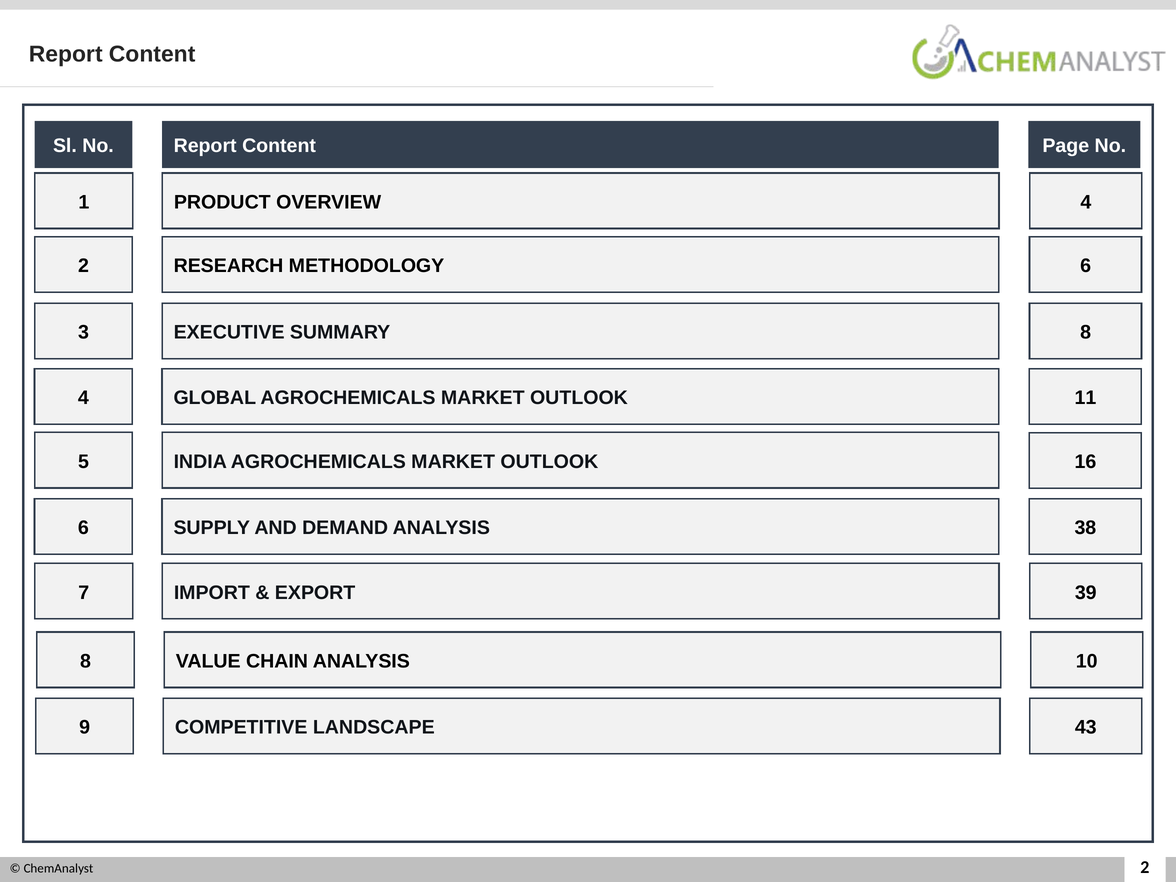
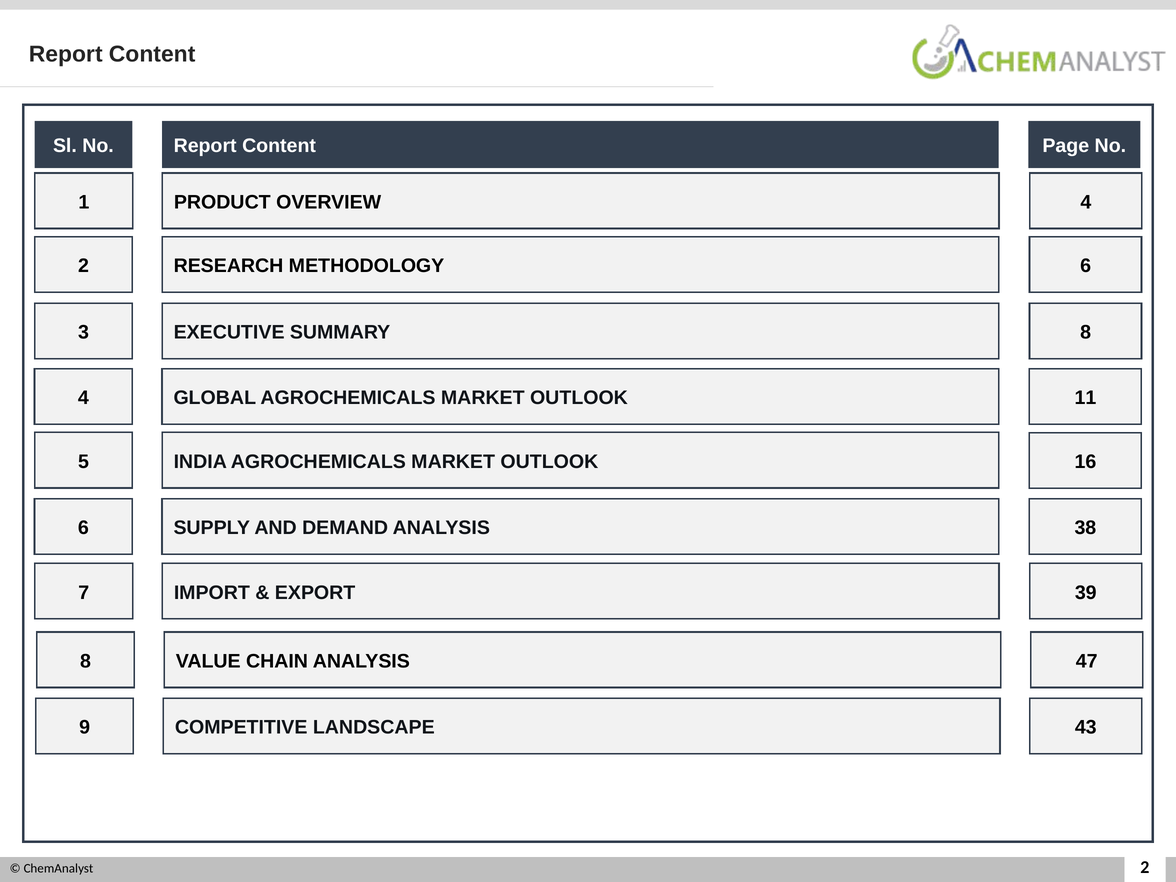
10: 10 -> 47
